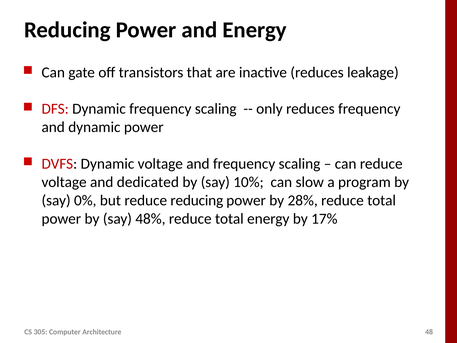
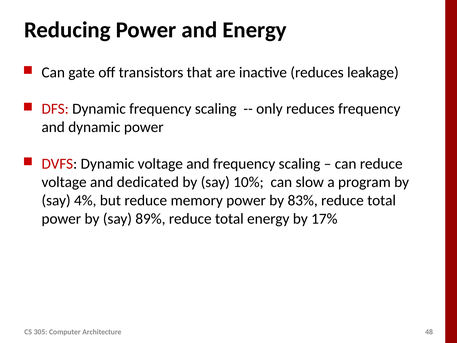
0%: 0% -> 4%
reduce reducing: reducing -> memory
28%: 28% -> 83%
48%: 48% -> 89%
